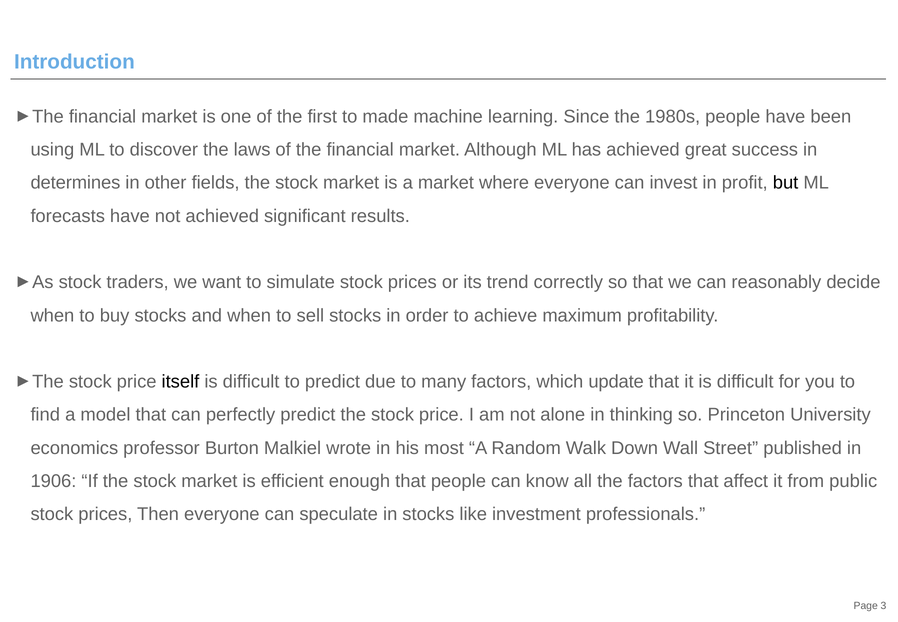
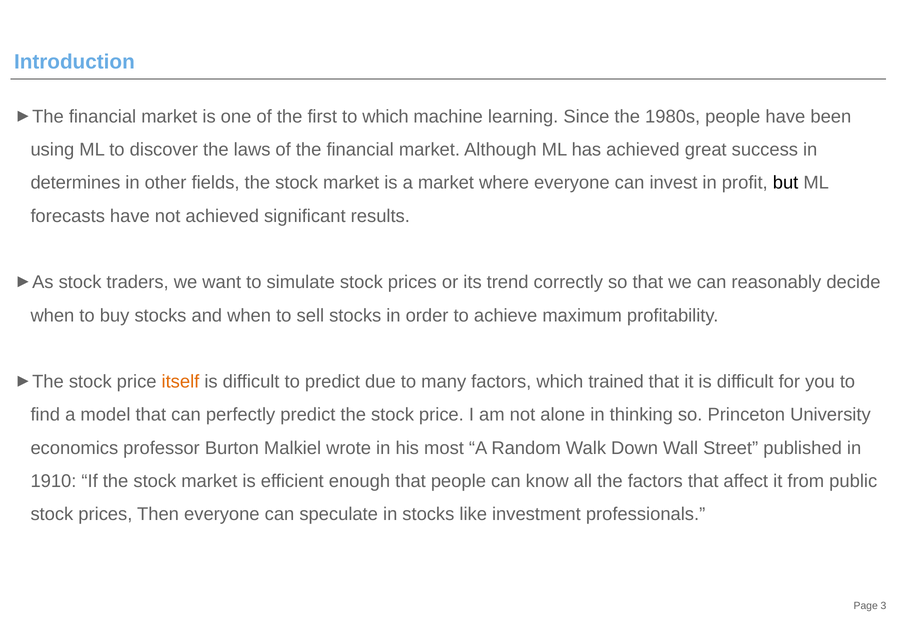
to made: made -> which
itself colour: black -> orange
update: update -> trained
1906: 1906 -> 1910
